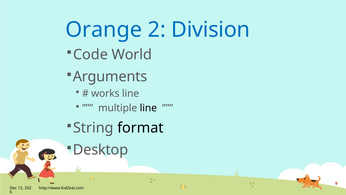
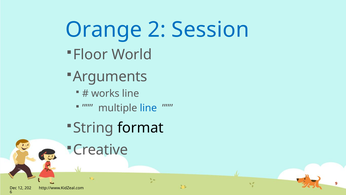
Division: Division -> Session
Code: Code -> Floor
line at (148, 108) colour: black -> blue
Desktop: Desktop -> Creative
